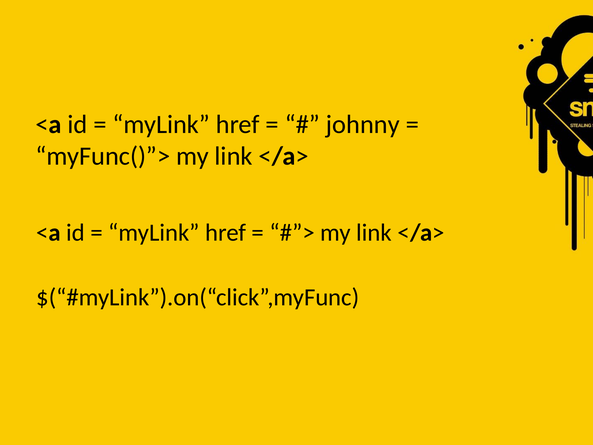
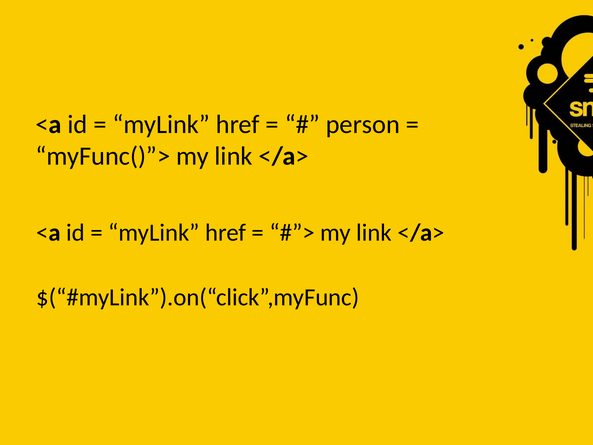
johnny: johnny -> person
